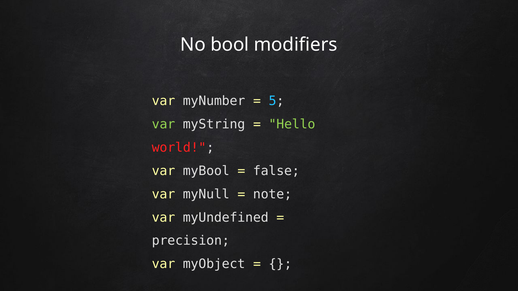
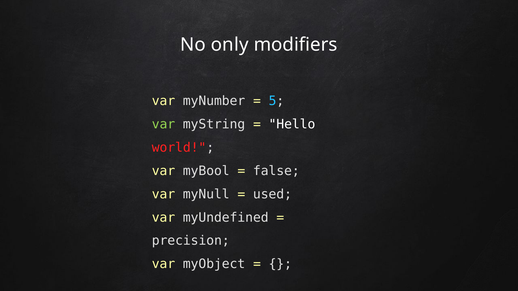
bool: bool -> only
Hello colour: light green -> white
note: note -> used
